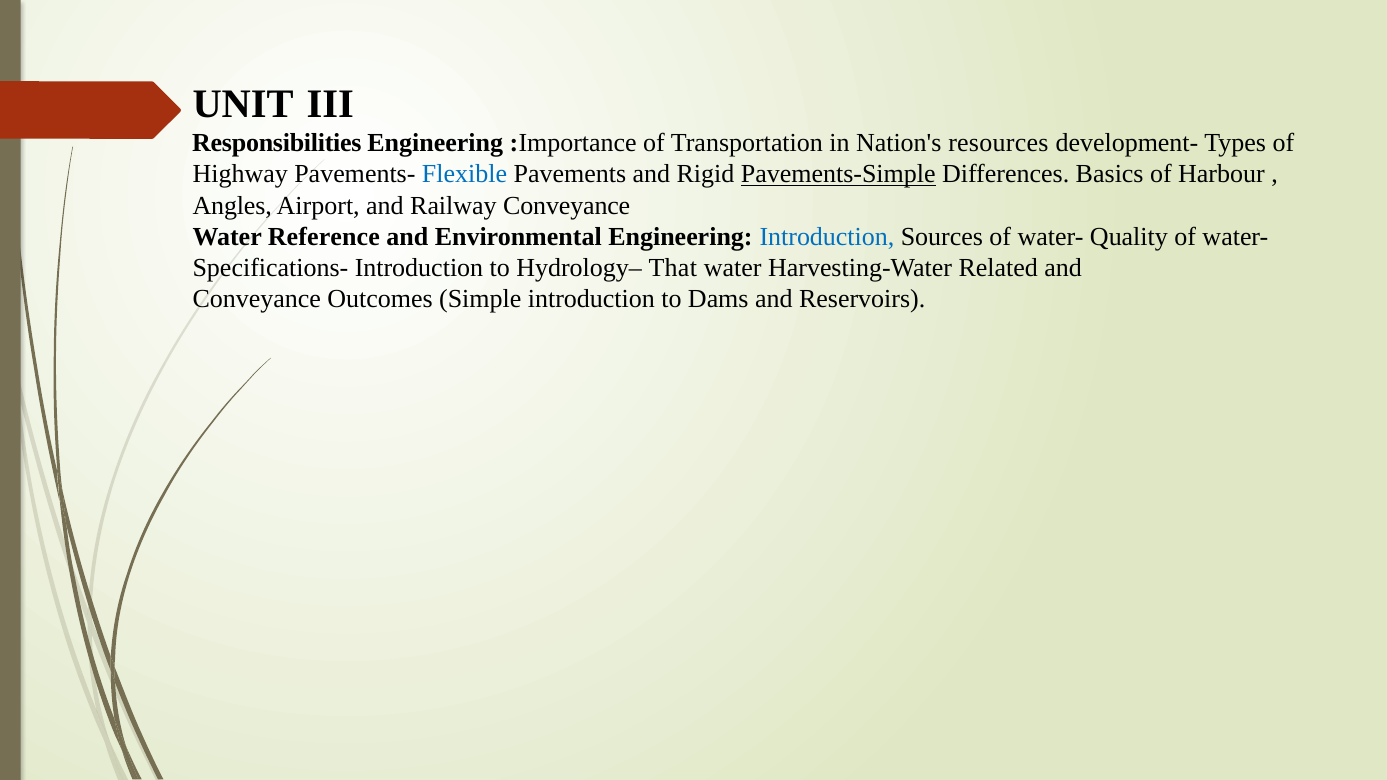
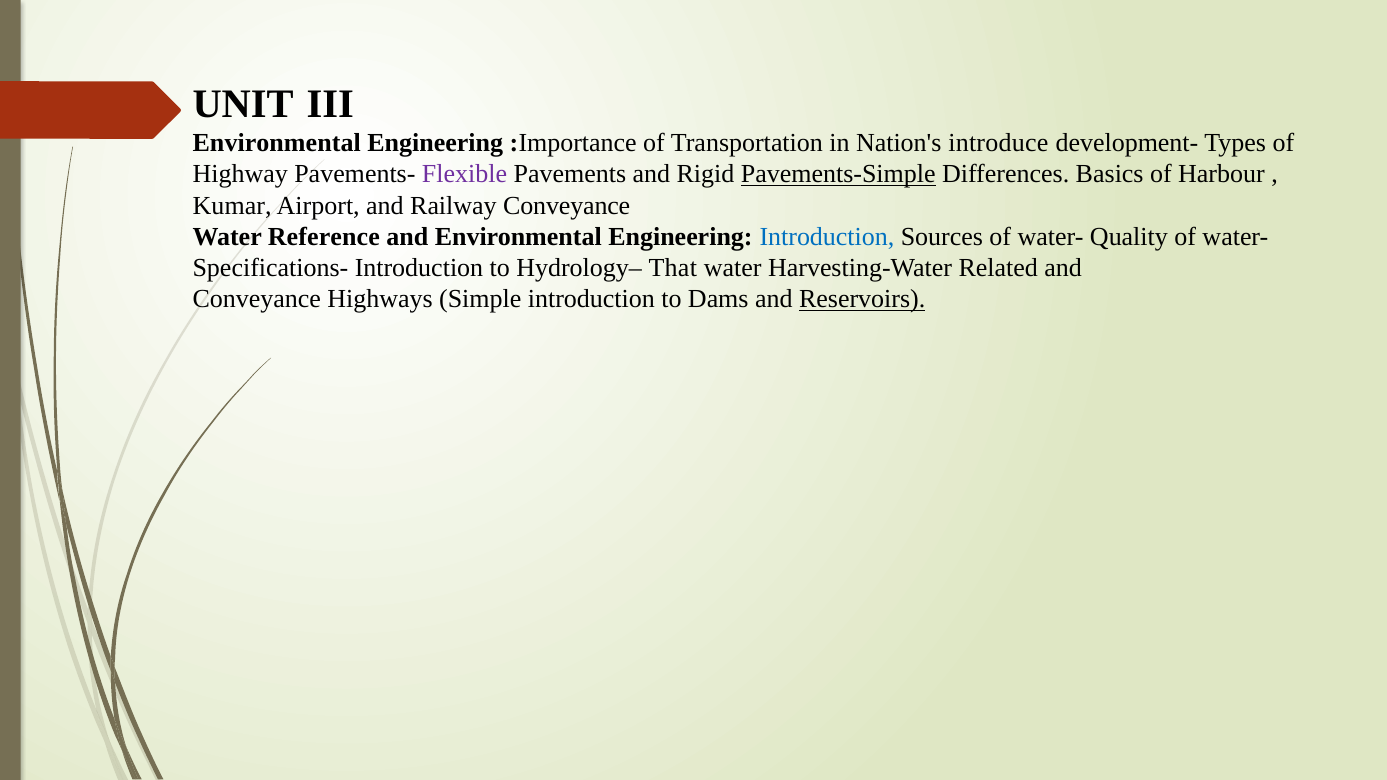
Responsibilities at (277, 143): Responsibilities -> Environmental
resources: resources -> introduce
Flexible colour: blue -> purple
Angles: Angles -> Kumar
Outcomes: Outcomes -> Highways
Reservoirs underline: none -> present
